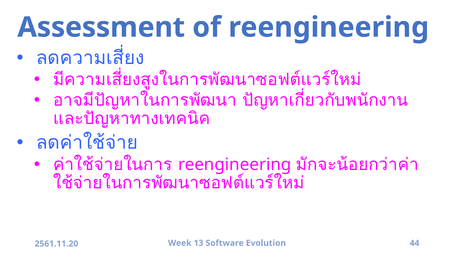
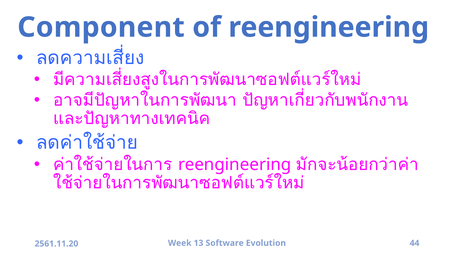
Assessment: Assessment -> Component
